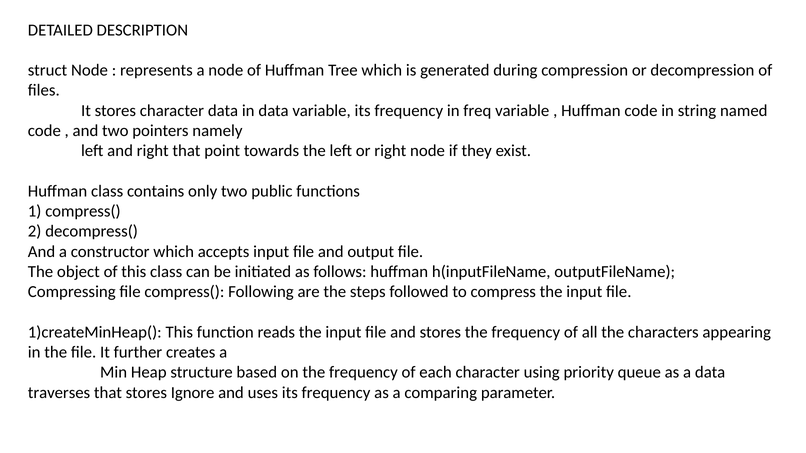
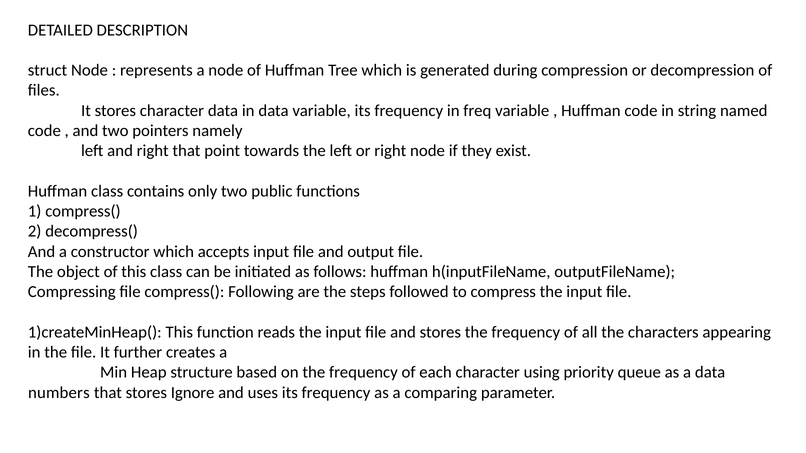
traverses: traverses -> numbers
